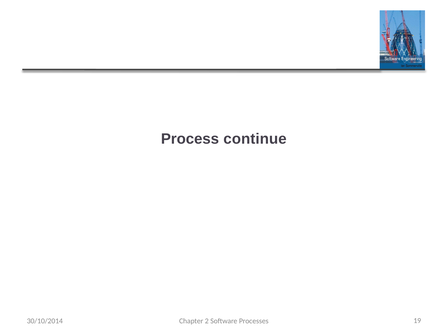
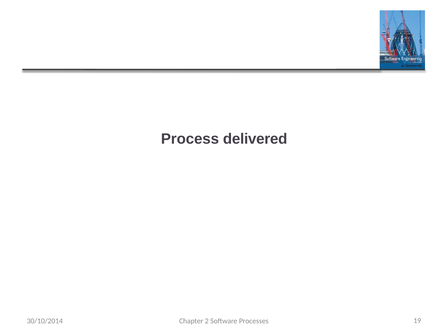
continue: continue -> delivered
